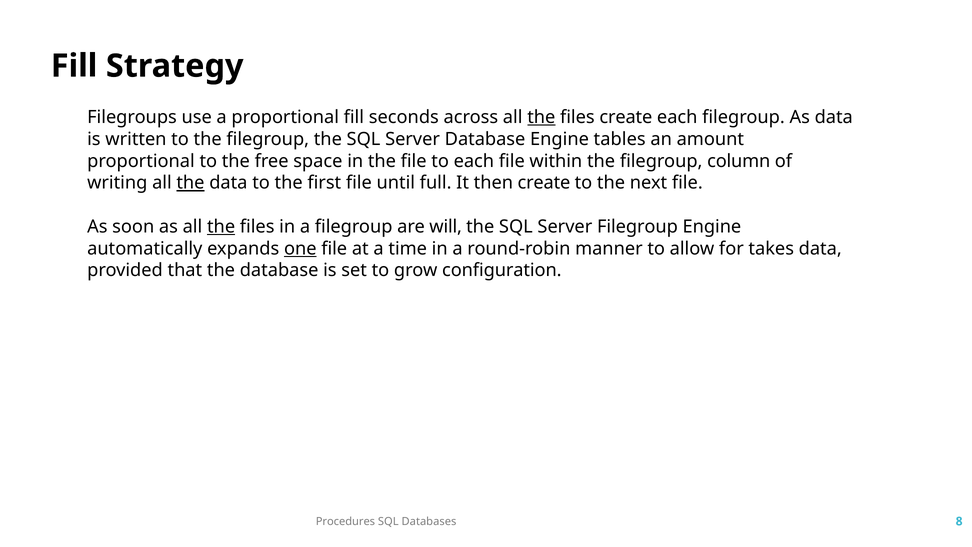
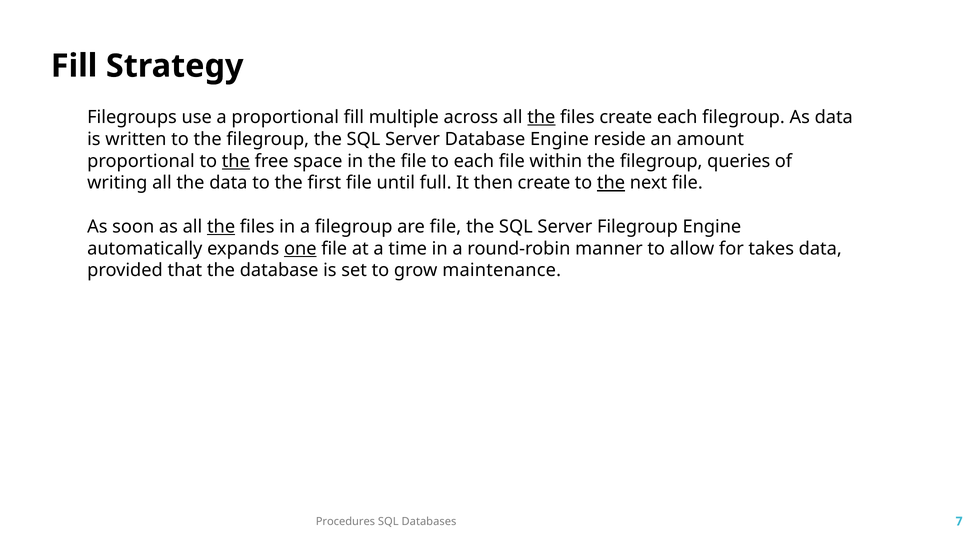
seconds: seconds -> multiple
tables: tables -> reside
the at (236, 161) underline: none -> present
column: column -> queries
the at (190, 183) underline: present -> none
the at (611, 183) underline: none -> present
are will: will -> file
configuration: configuration -> maintenance
8: 8 -> 7
